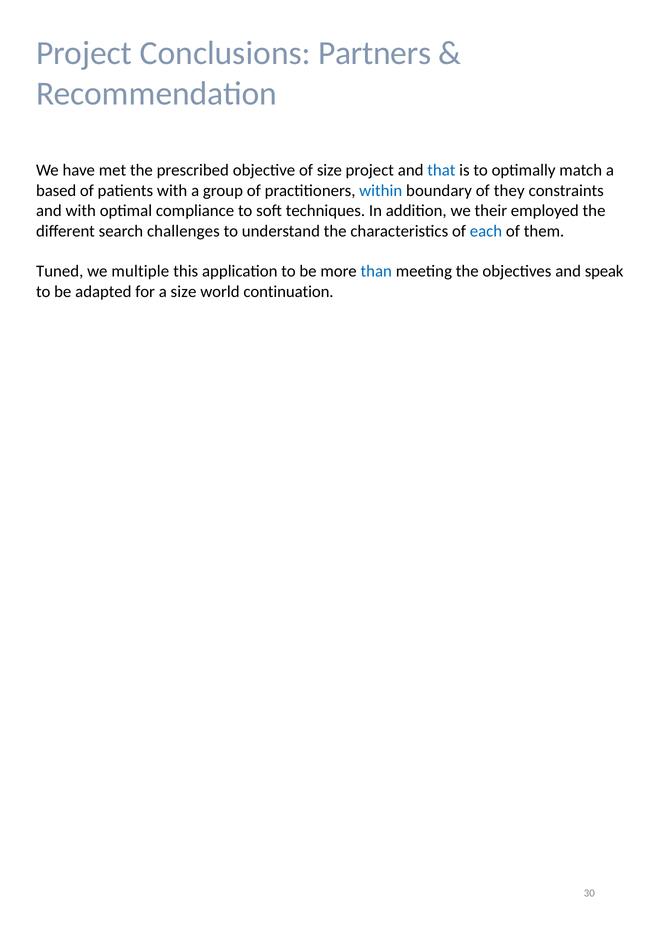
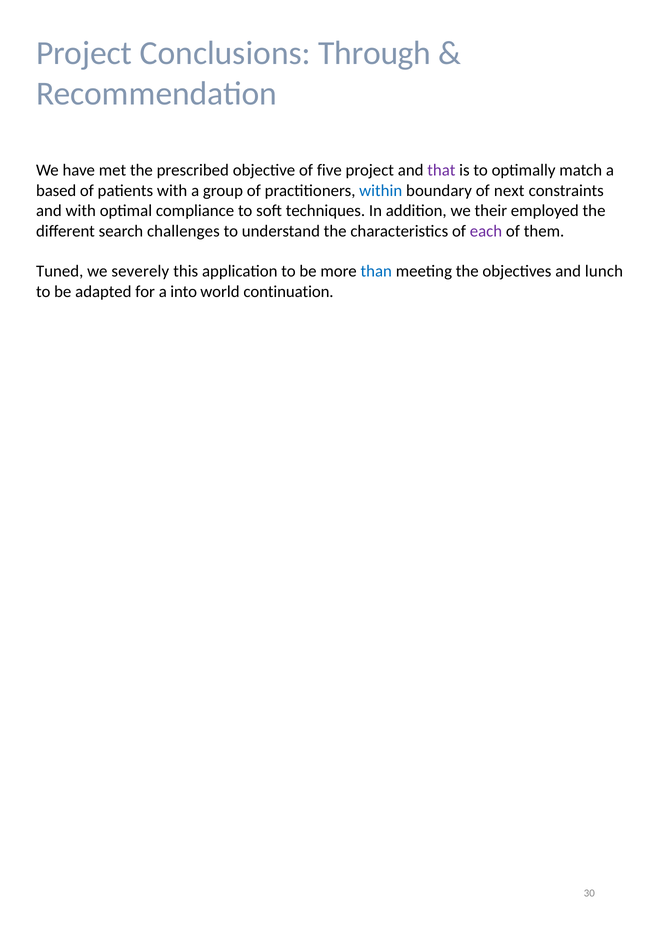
Partners: Partners -> Through
of size: size -> five
that colour: blue -> purple
they: they -> next
each colour: blue -> purple
multiple: multiple -> severely
speak: speak -> lunch
a size: size -> into
